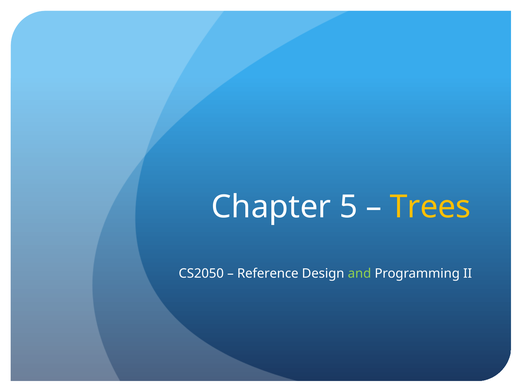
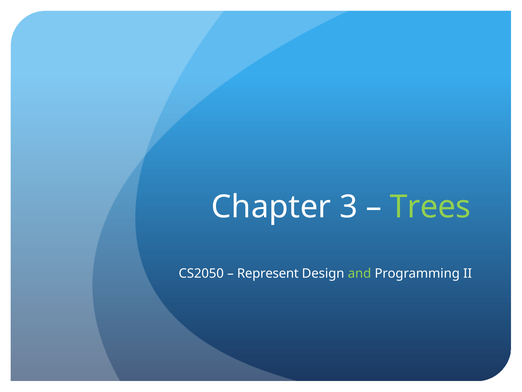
5: 5 -> 3
Trees colour: yellow -> light green
Reference: Reference -> Represent
